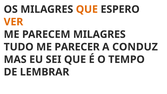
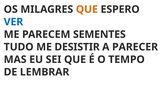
VER colour: orange -> blue
PARECEM MILAGRES: MILAGRES -> SEMENTES
PARECER: PARECER -> DESISTIR
CONDUZ: CONDUZ -> PARECER
